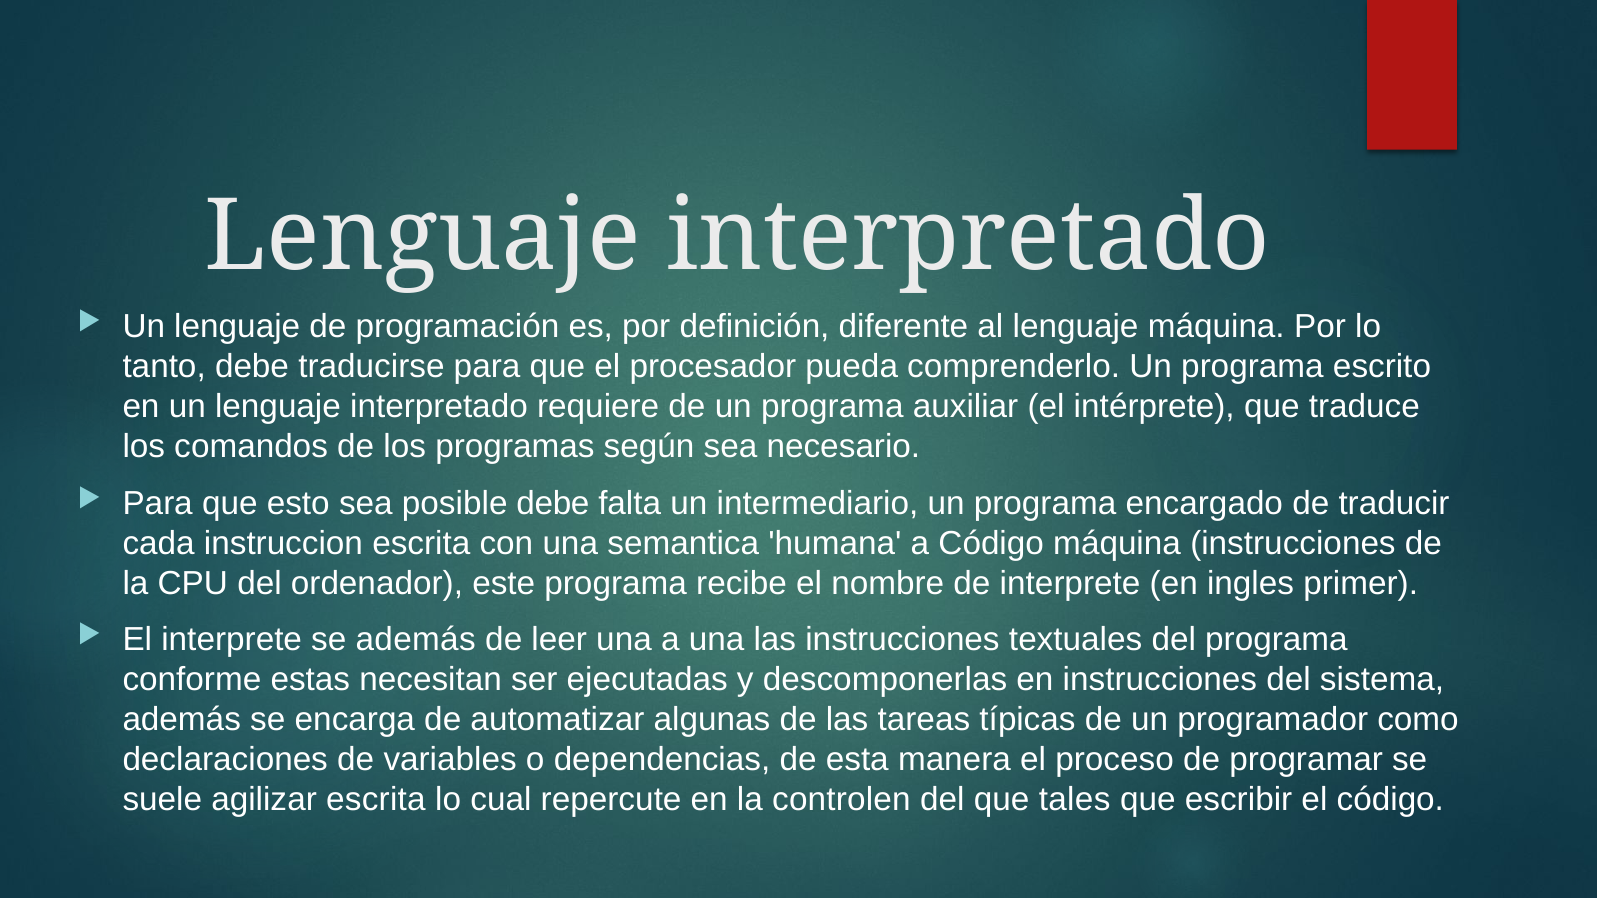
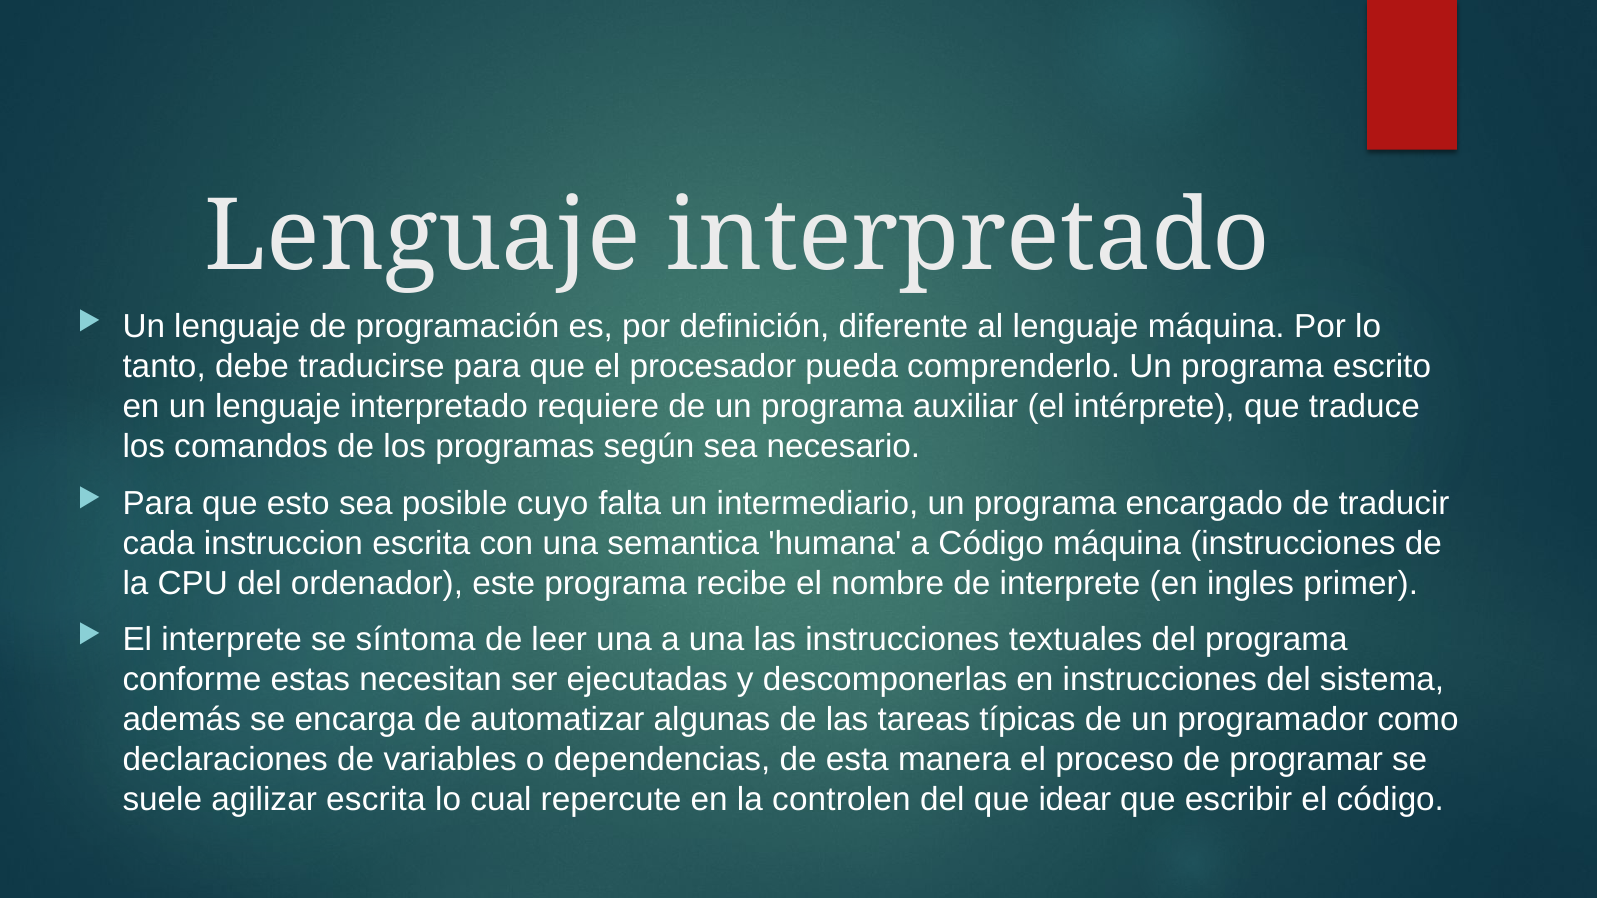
posible debe: debe -> cuyo
se además: además -> síntoma
tales: tales -> idear
